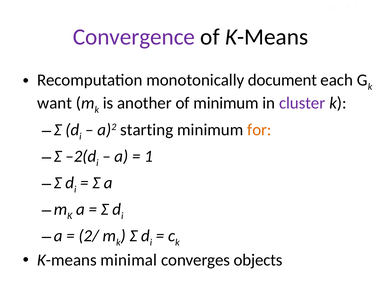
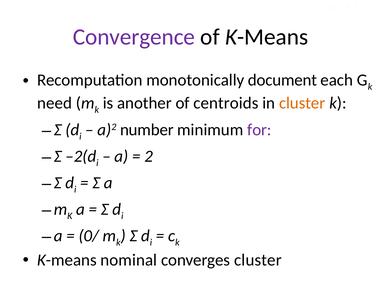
want: want -> need
of minimum: minimum -> centroids
cluster at (302, 103) colour: purple -> orange
starting: starting -> number
for colour: orange -> purple
1: 1 -> 2
2/: 2/ -> 0/
minimal: minimal -> nominal
converges objects: objects -> cluster
